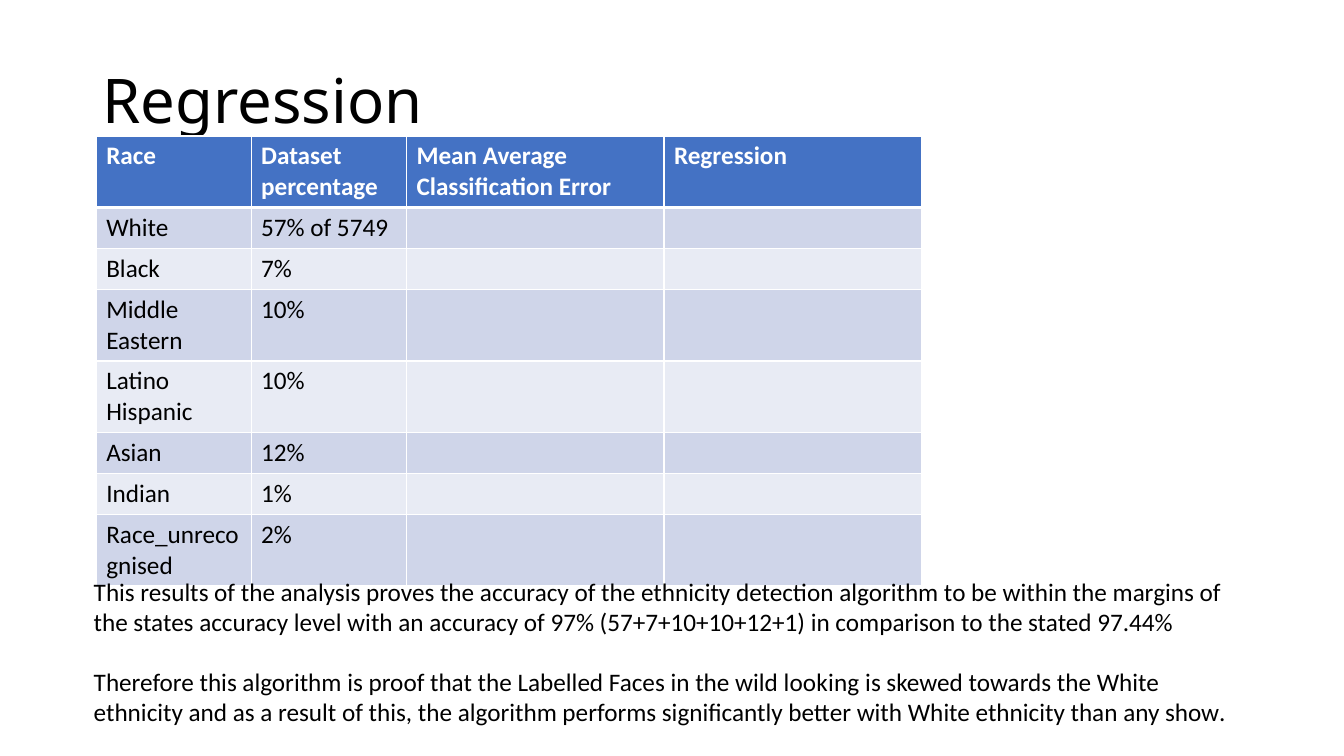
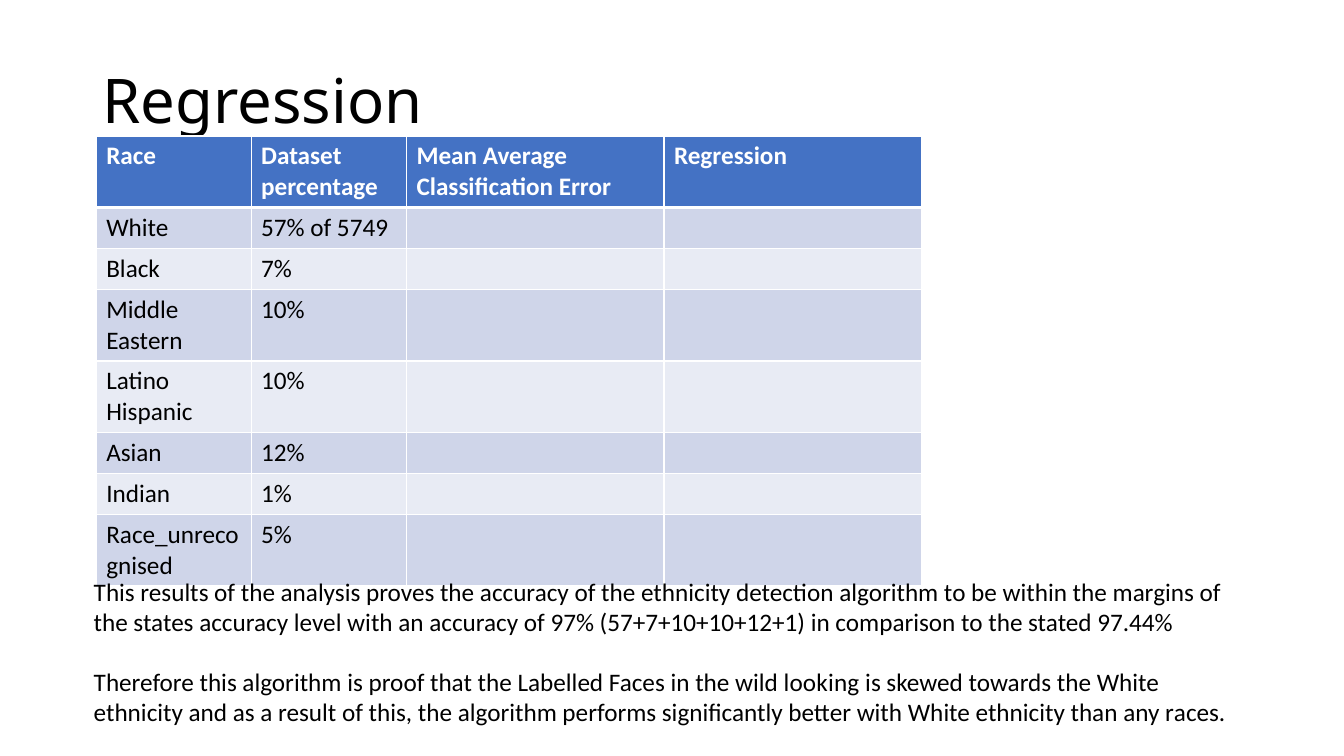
2%: 2% -> 5%
show: show -> races
